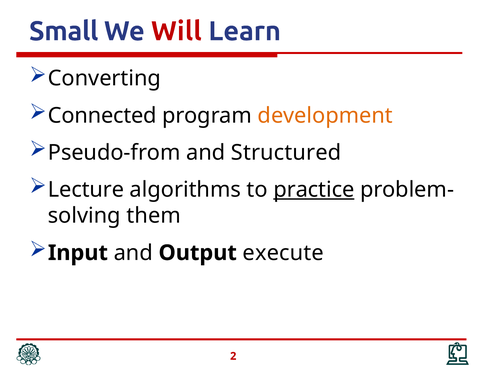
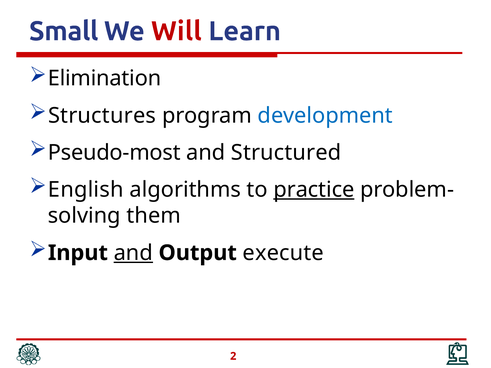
Converting: Converting -> Elimination
Connected: Connected -> Structures
development colour: orange -> blue
Pseudo-from: Pseudo-from -> Pseudo-most
Lecture: Lecture -> English
and at (133, 253) underline: none -> present
